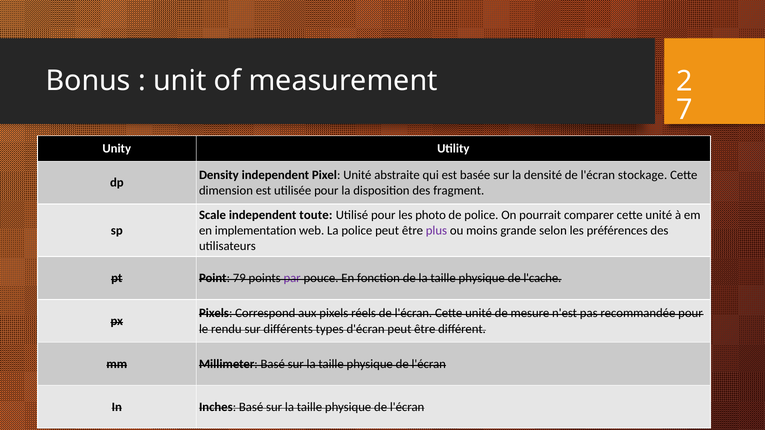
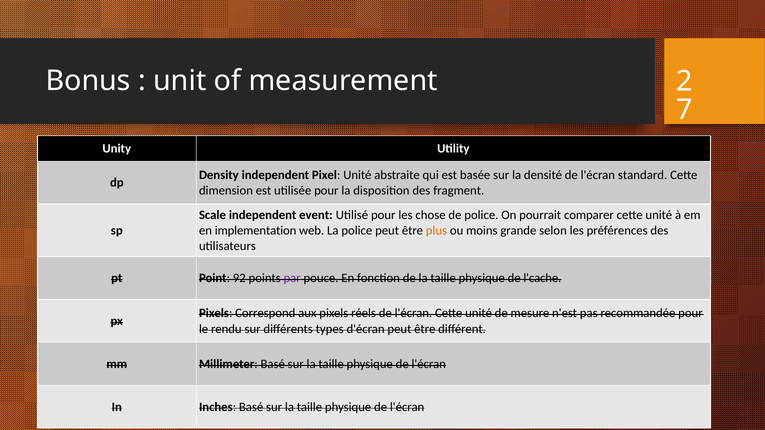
stockage: stockage -> standard
toute: toute -> event
photo: photo -> chose
plus colour: purple -> orange
79: 79 -> 92
